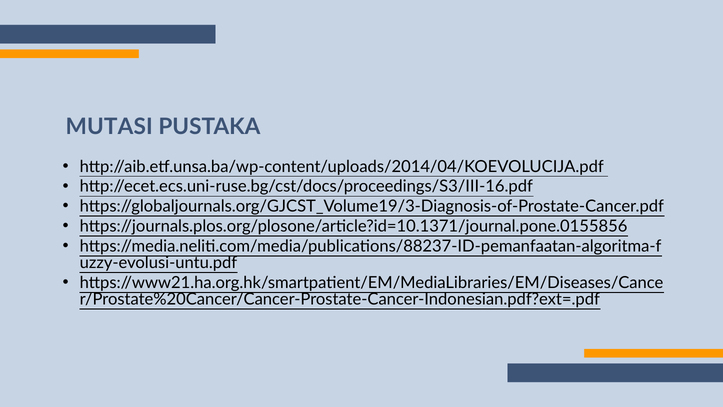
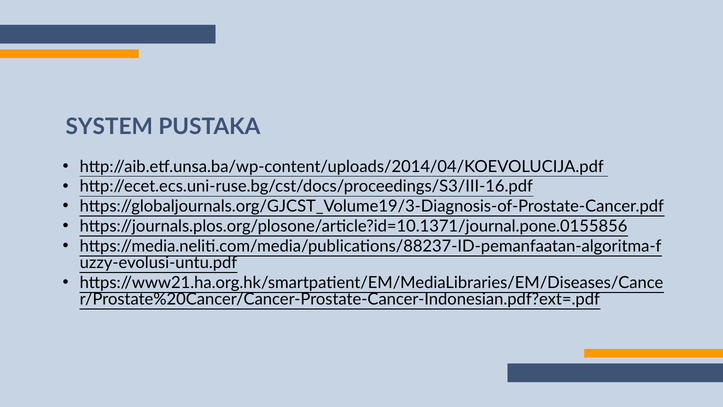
MUTASI: MUTASI -> SYSTEM
